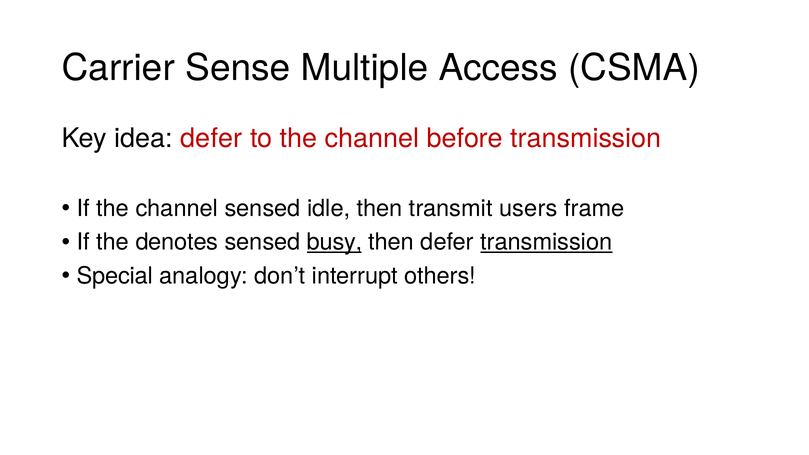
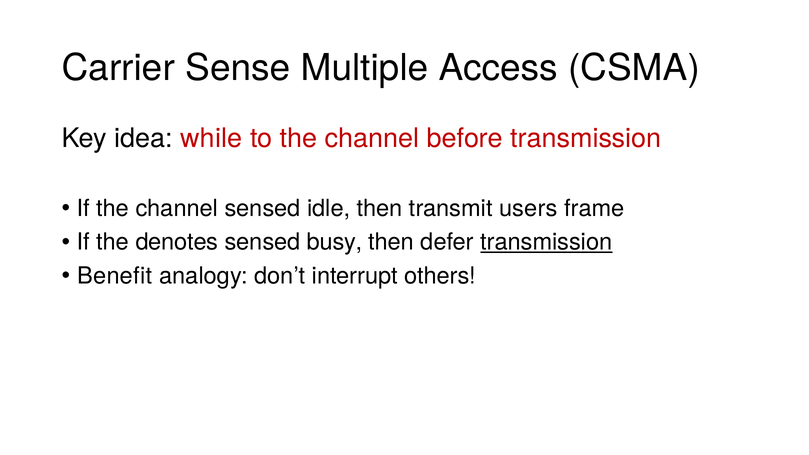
idea defer: defer -> while
busy underline: present -> none
Special: Special -> Benefit
